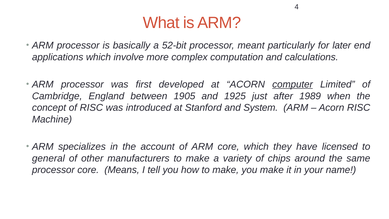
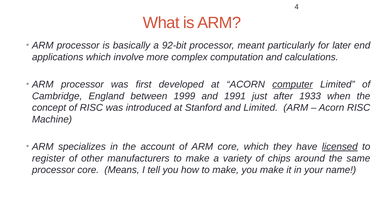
52-bit: 52-bit -> 92-bit
1905: 1905 -> 1999
1925: 1925 -> 1991
1989: 1989 -> 1933
and System: System -> Limited
licensed underline: none -> present
general: general -> register
